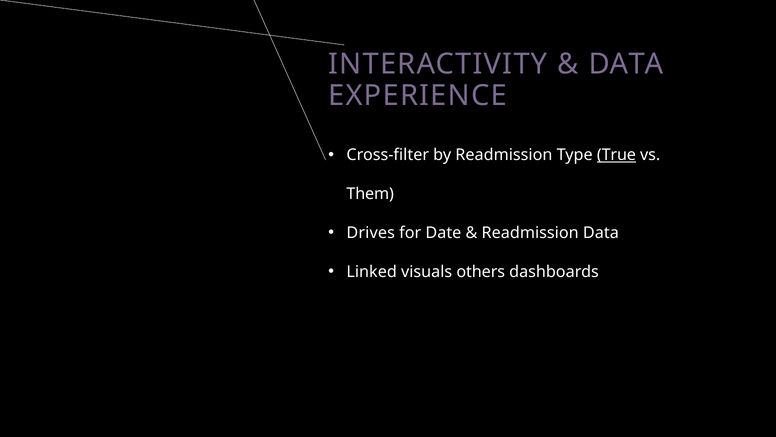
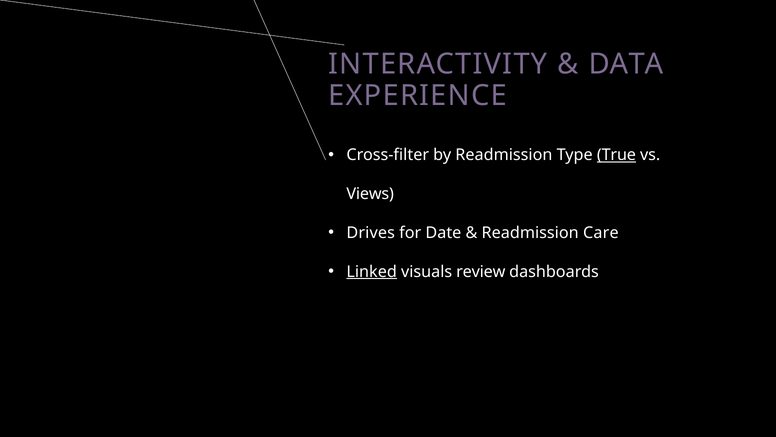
Them: Them -> Views
Readmission Data: Data -> Care
Linked underline: none -> present
others: others -> review
